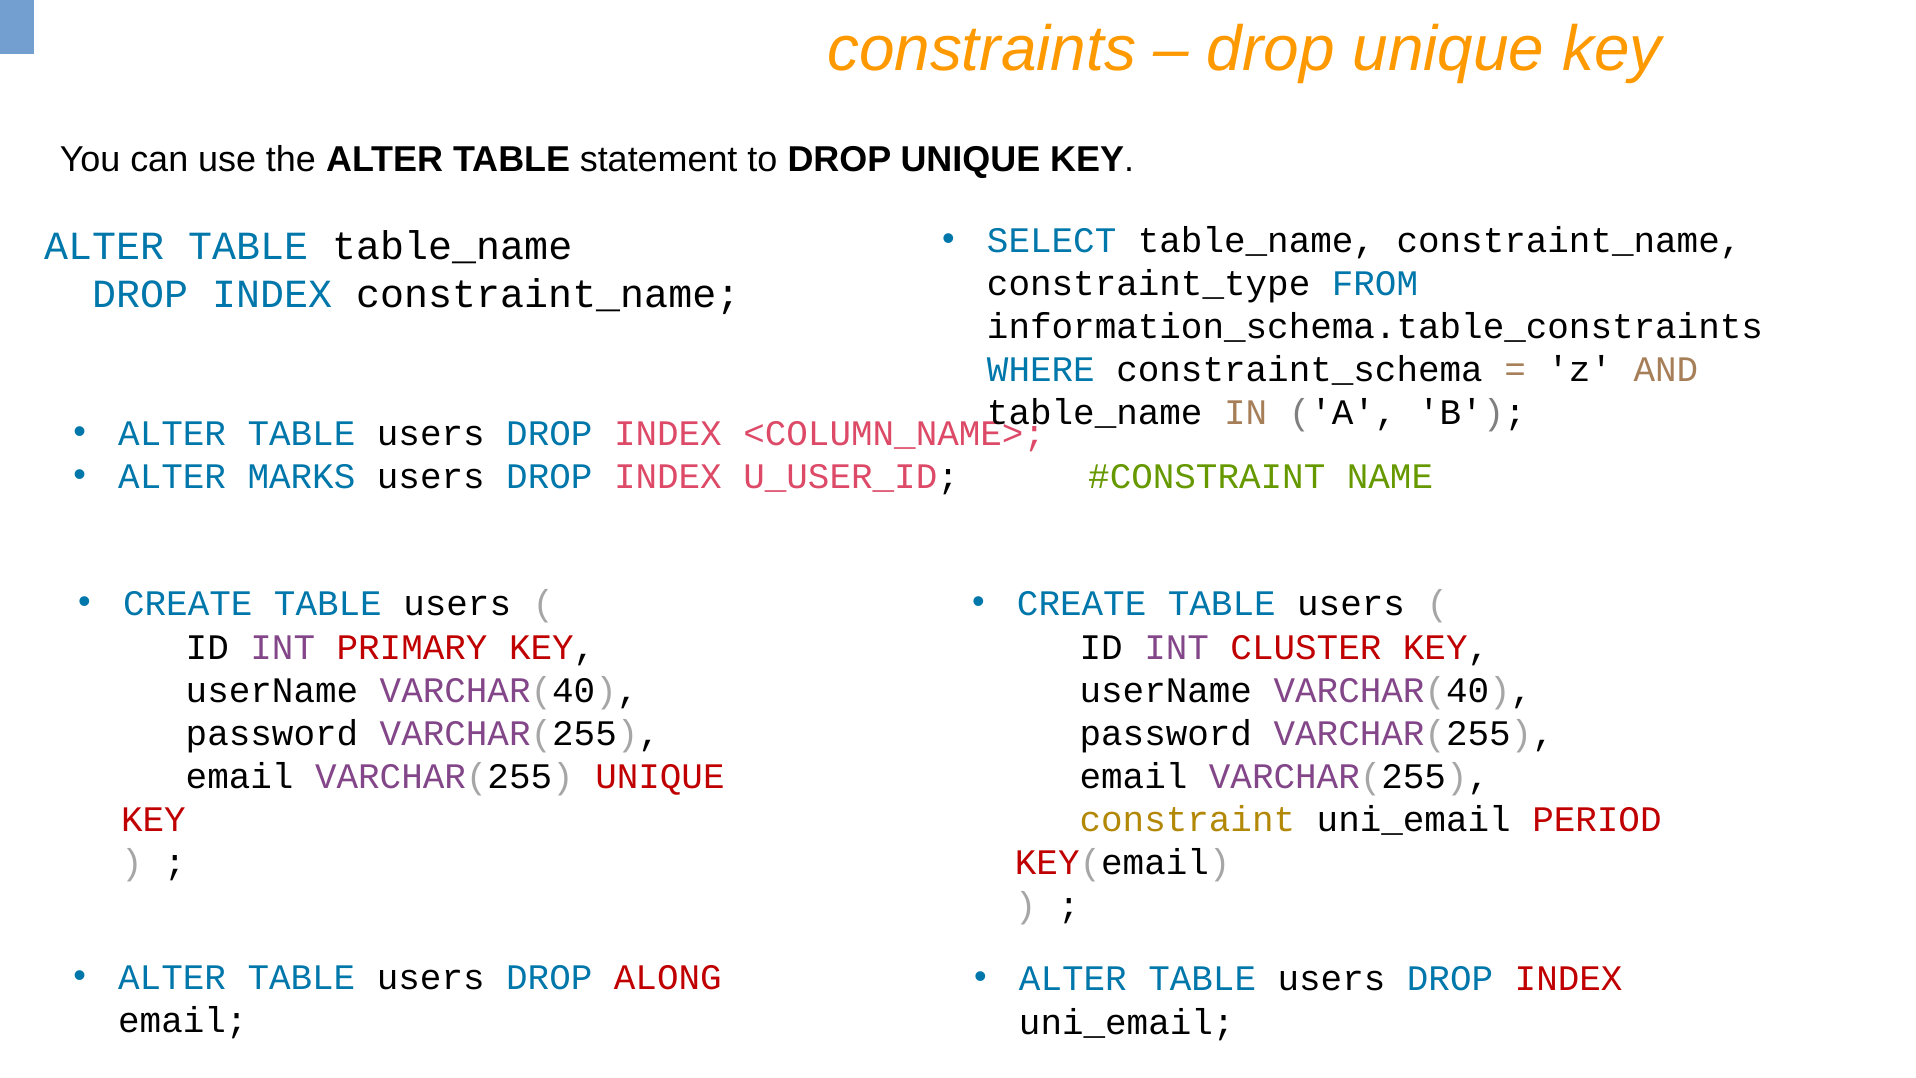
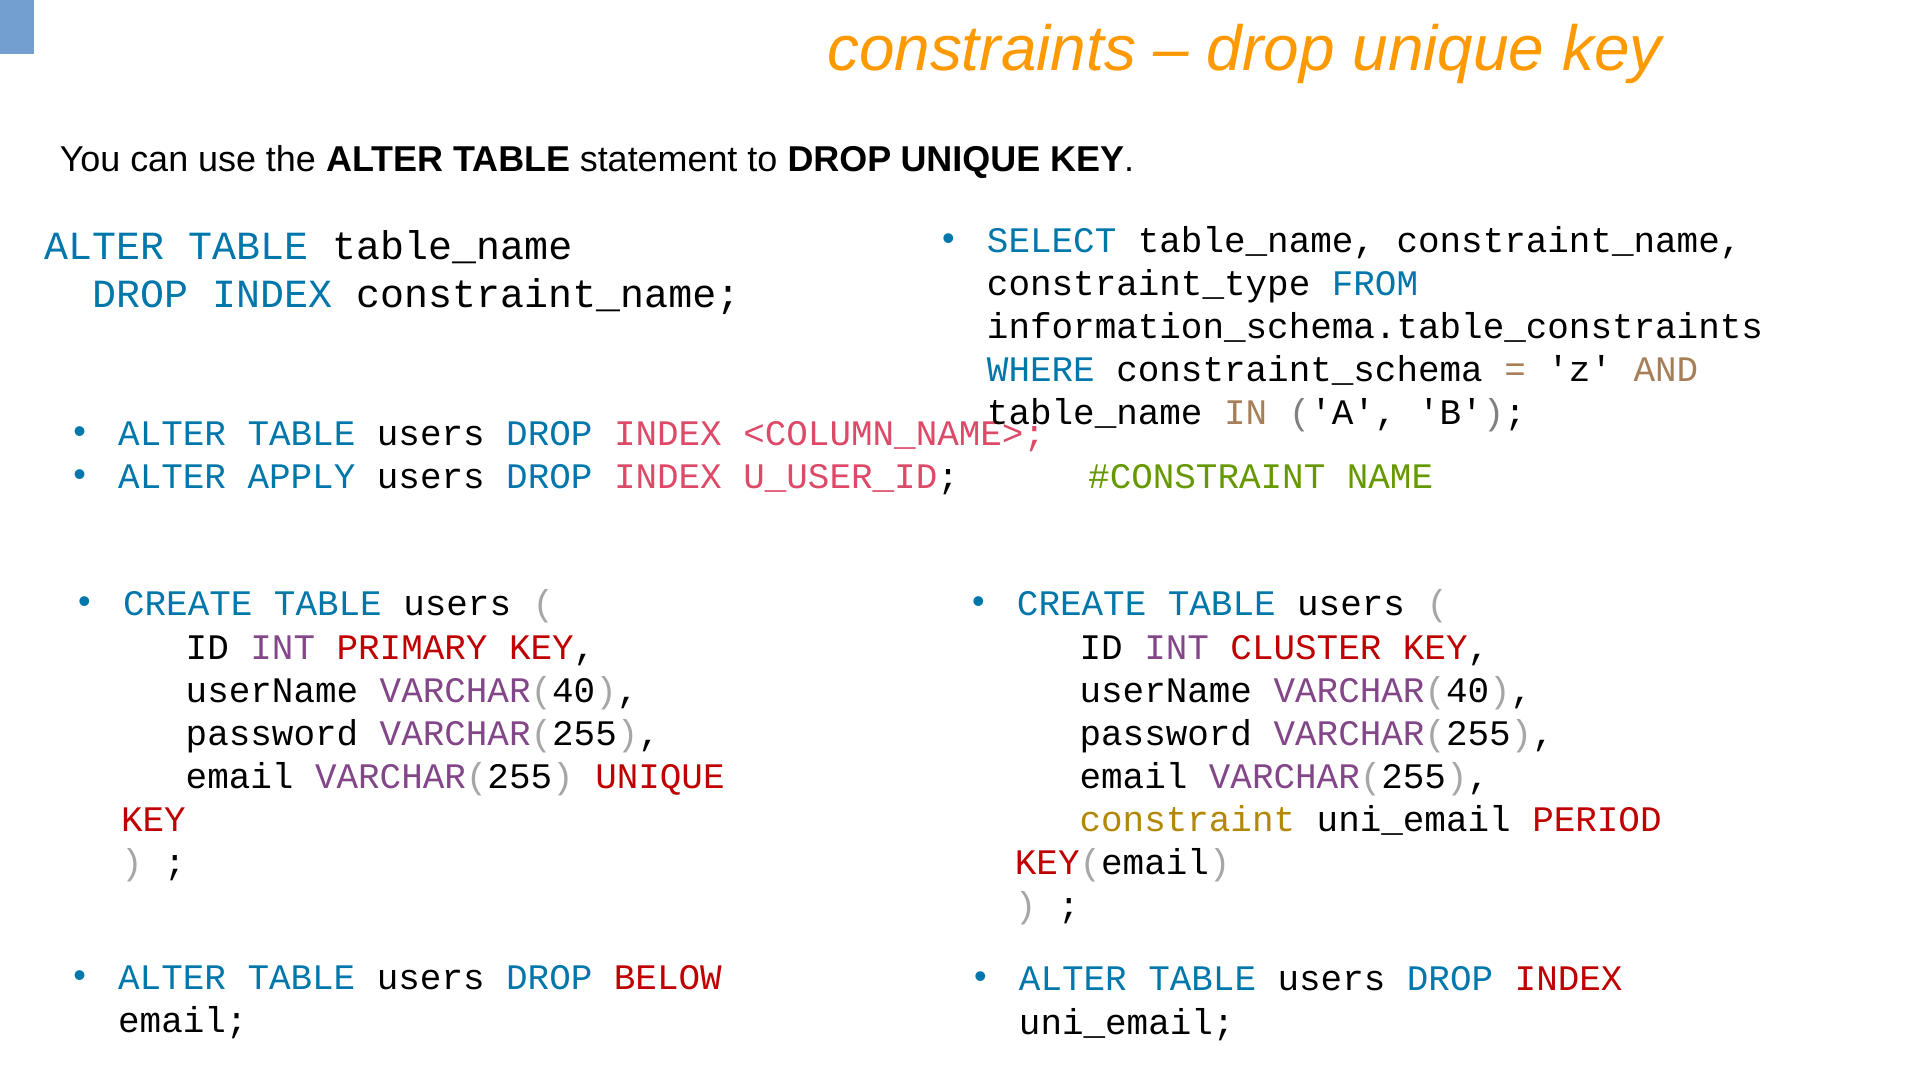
MARKS: MARKS -> APPLY
ALONG: ALONG -> BELOW
